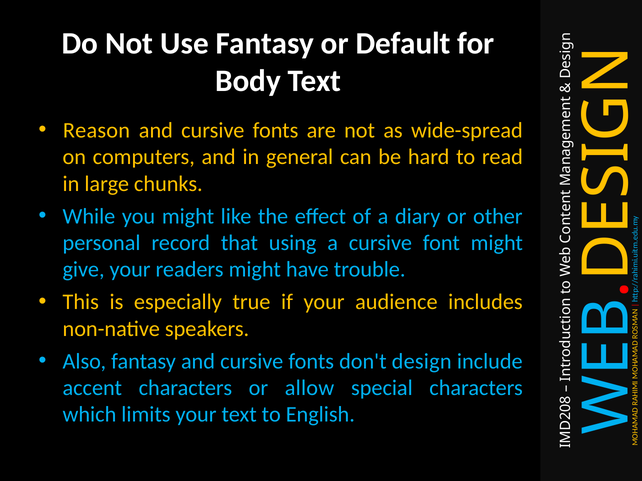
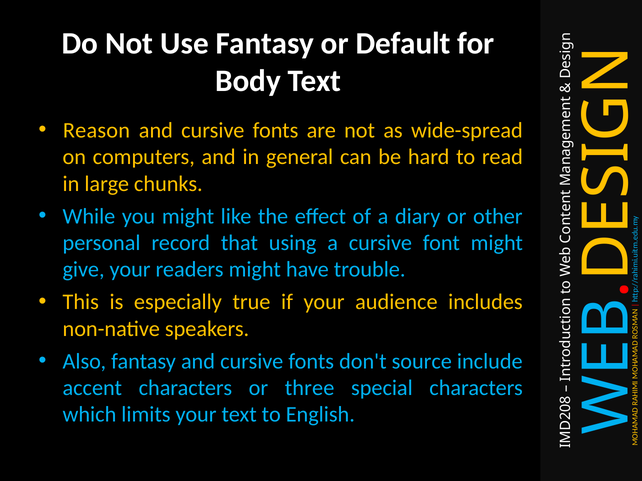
design: design -> source
allow: allow -> three
